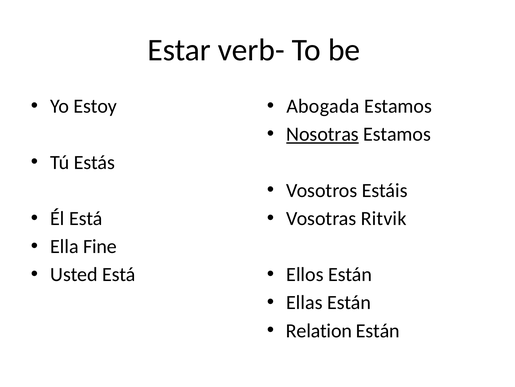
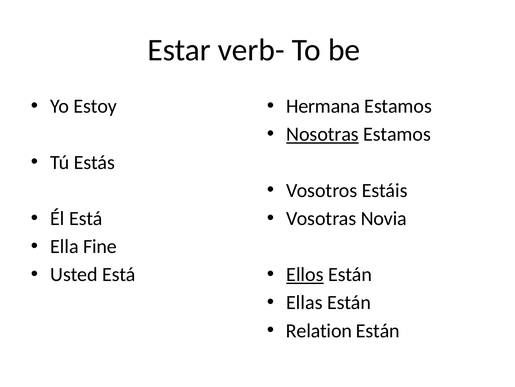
Abogada: Abogada -> Hermana
Ritvik: Ritvik -> Novia
Ellos underline: none -> present
